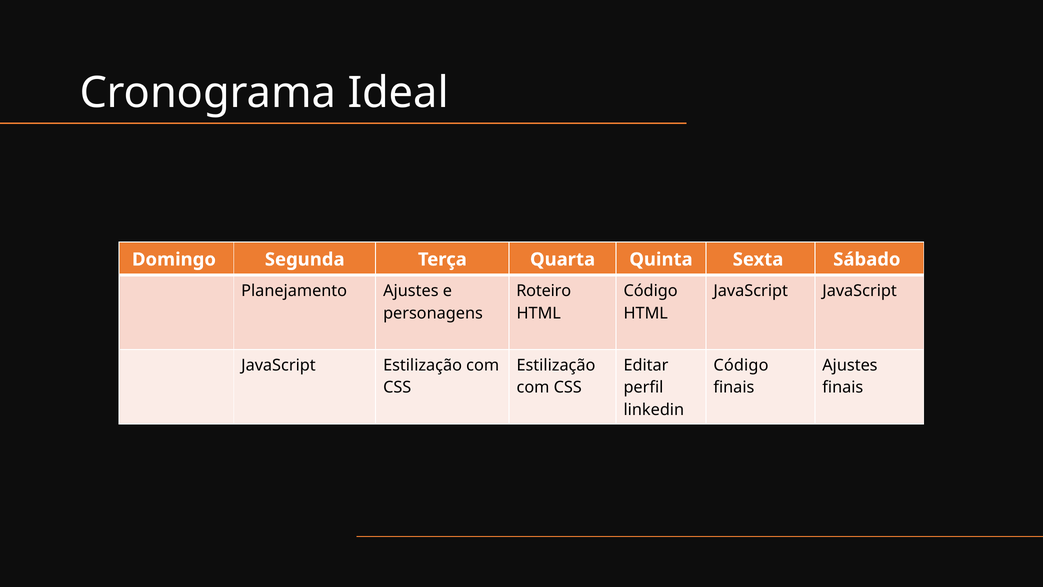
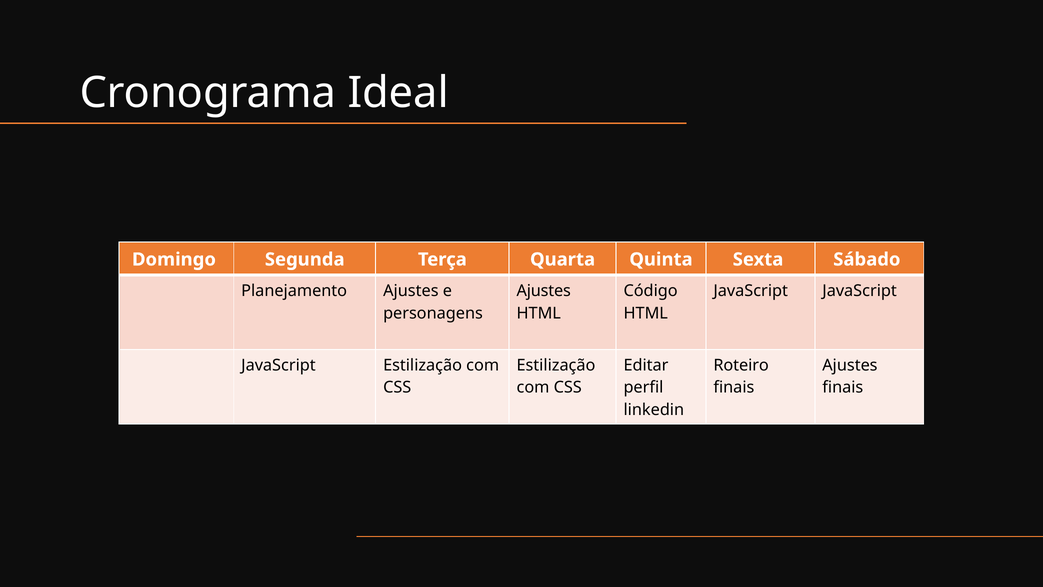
Roteiro at (544, 291): Roteiro -> Ajustes
Código at (741, 365): Código -> Roteiro
